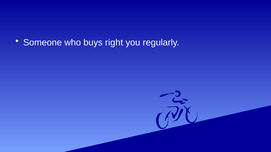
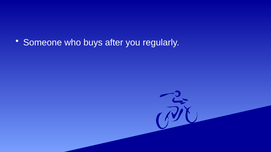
right: right -> after
